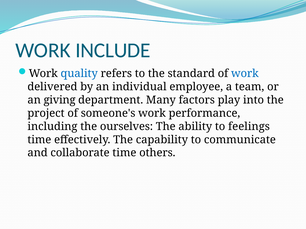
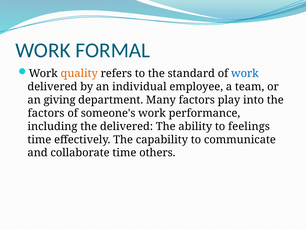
INCLUDE: INCLUDE -> FORMAL
quality colour: blue -> orange
project at (46, 113): project -> factors
the ourselves: ourselves -> delivered
